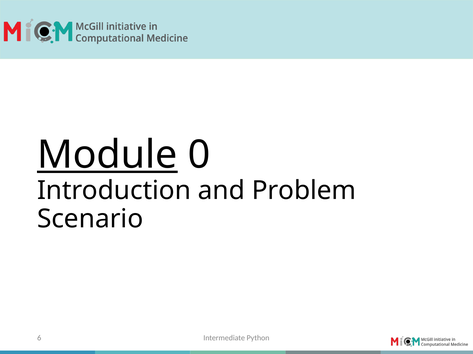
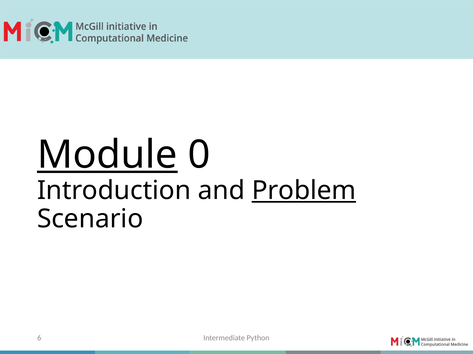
Problem underline: none -> present
